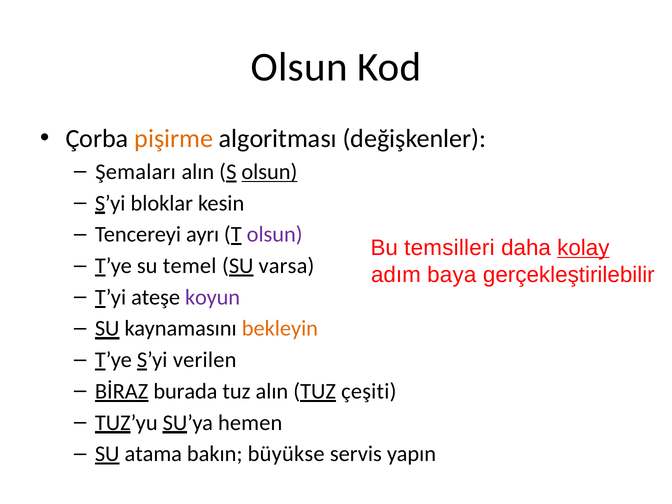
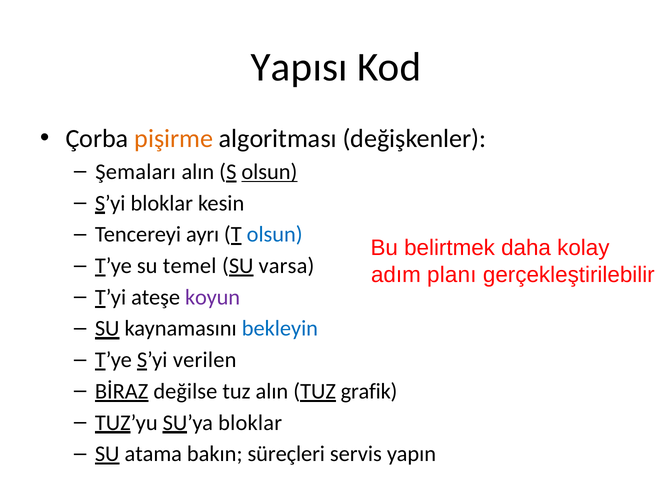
Olsun at (299, 67): Olsun -> Yapısı
olsun at (275, 235) colour: purple -> blue
temsilleri: temsilleri -> belirtmek
kolay underline: present -> none
baya: baya -> planı
bekleyin colour: orange -> blue
burada: burada -> değilse
çeşiti: çeşiti -> grafik
SU’ya hemen: hemen -> bloklar
büyükse: büyükse -> süreçleri
